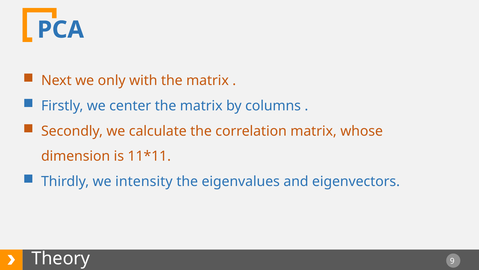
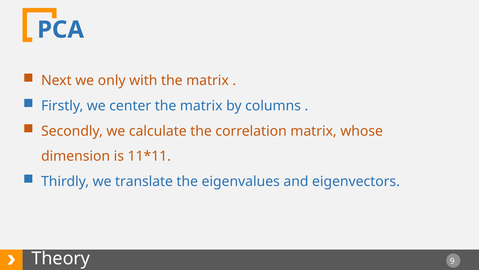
intensity: intensity -> translate
